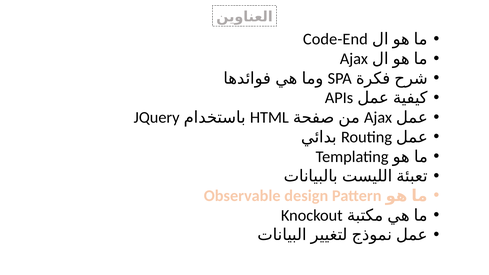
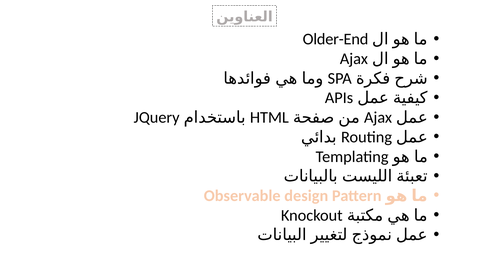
Code-End: Code-End -> Older-End
